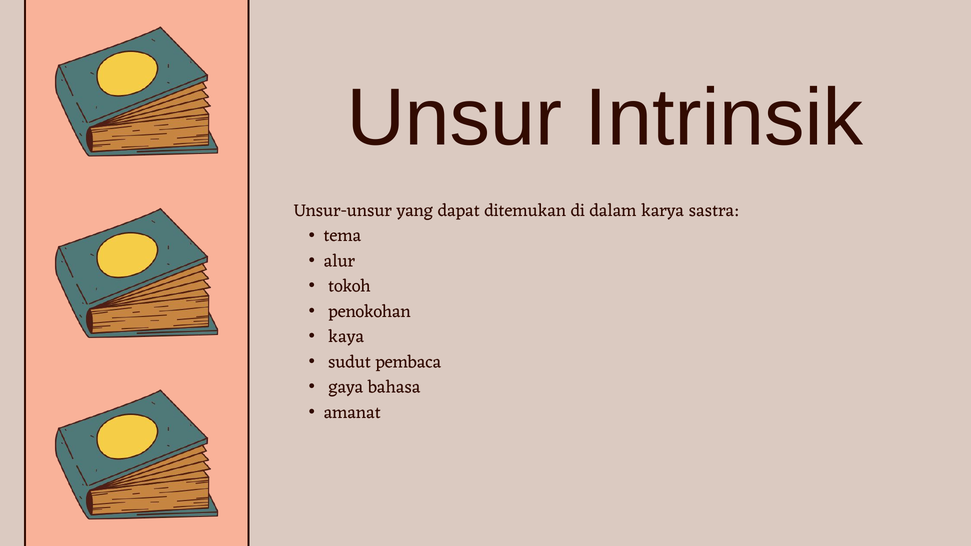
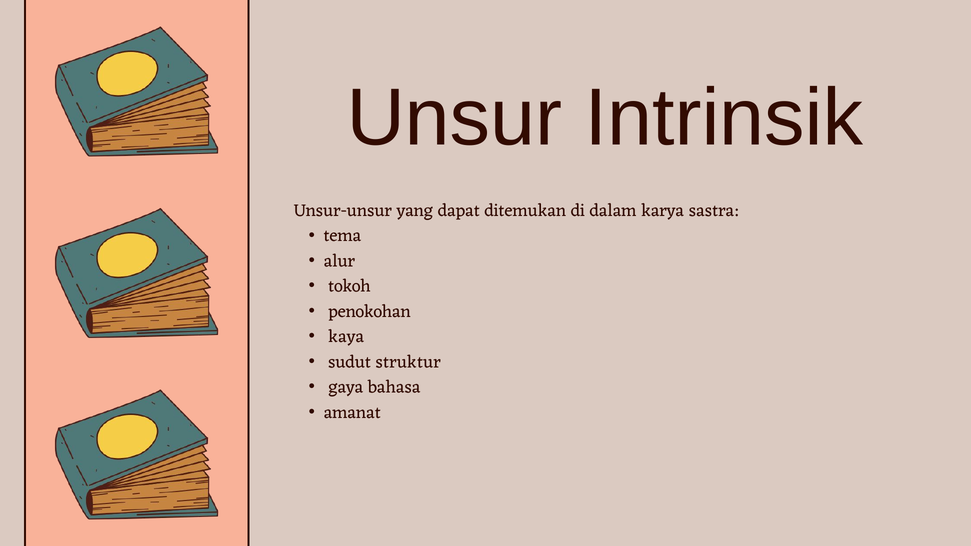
pembaca: pembaca -> struktur
